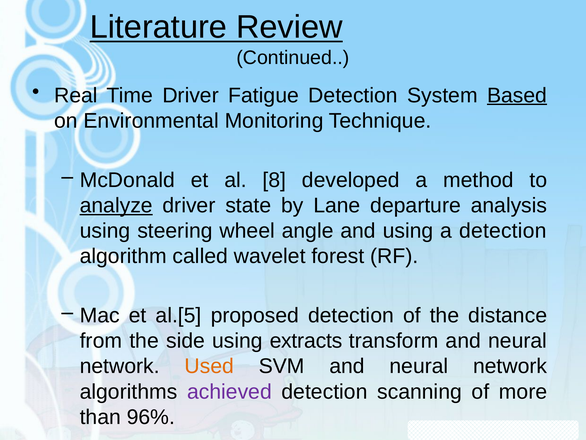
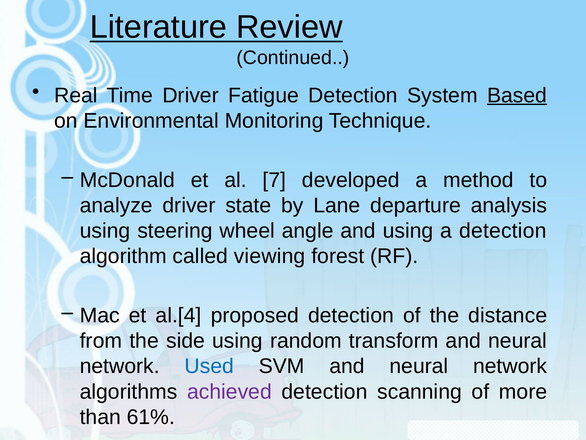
8: 8 -> 7
analyze underline: present -> none
wavelet: wavelet -> viewing
al.[5: al.[5 -> al.[4
extracts: extracts -> random
Used colour: orange -> blue
96%: 96% -> 61%
